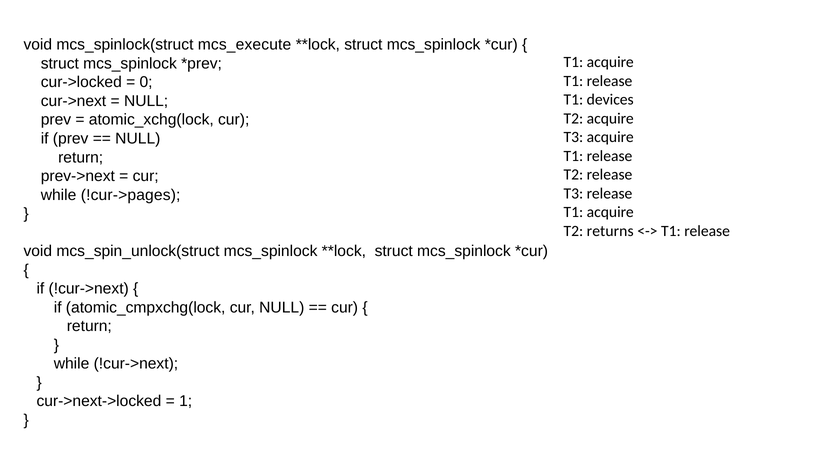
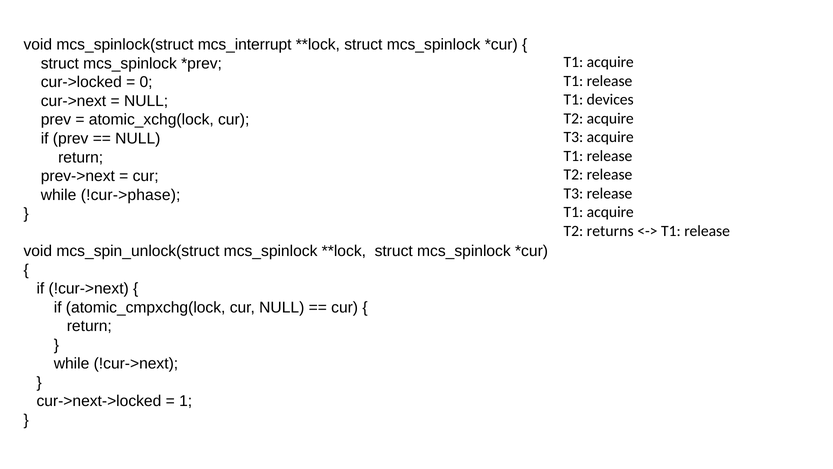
mcs_execute: mcs_execute -> mcs_interrupt
!cur->pages: !cur->pages -> !cur->phase
